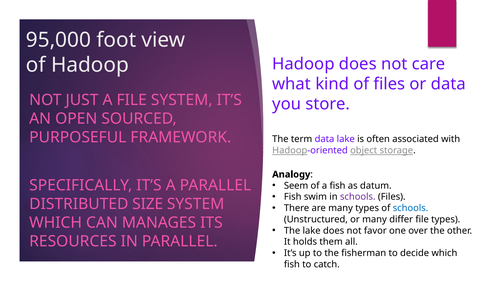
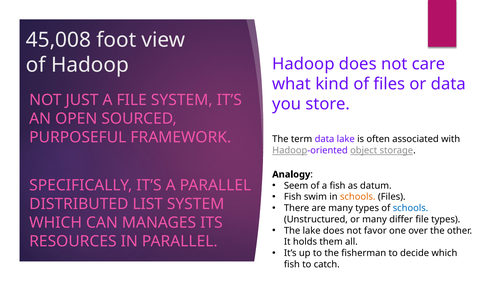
95,000: 95,000 -> 45,008
schools at (358, 197) colour: purple -> orange
SIZE: SIZE -> LIST
